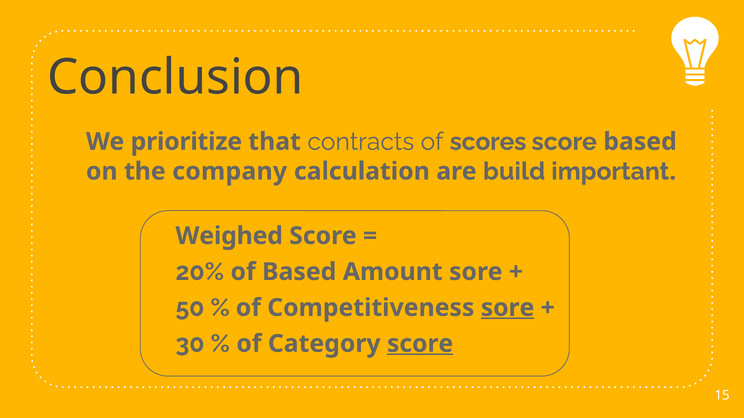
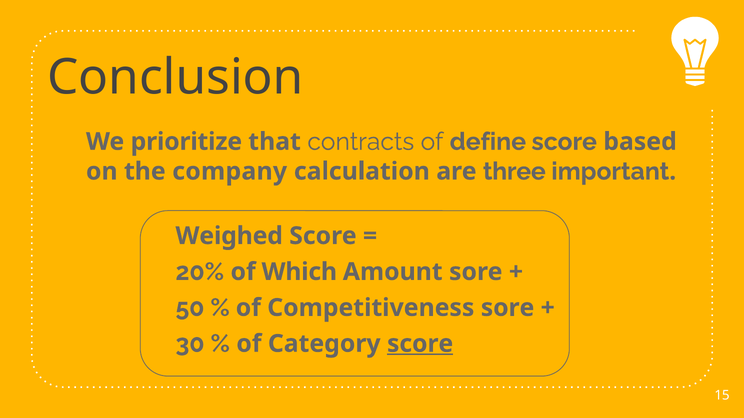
scores: scores -> define
build: build -> three
of Based: Based -> Which
sore at (508, 308) underline: present -> none
